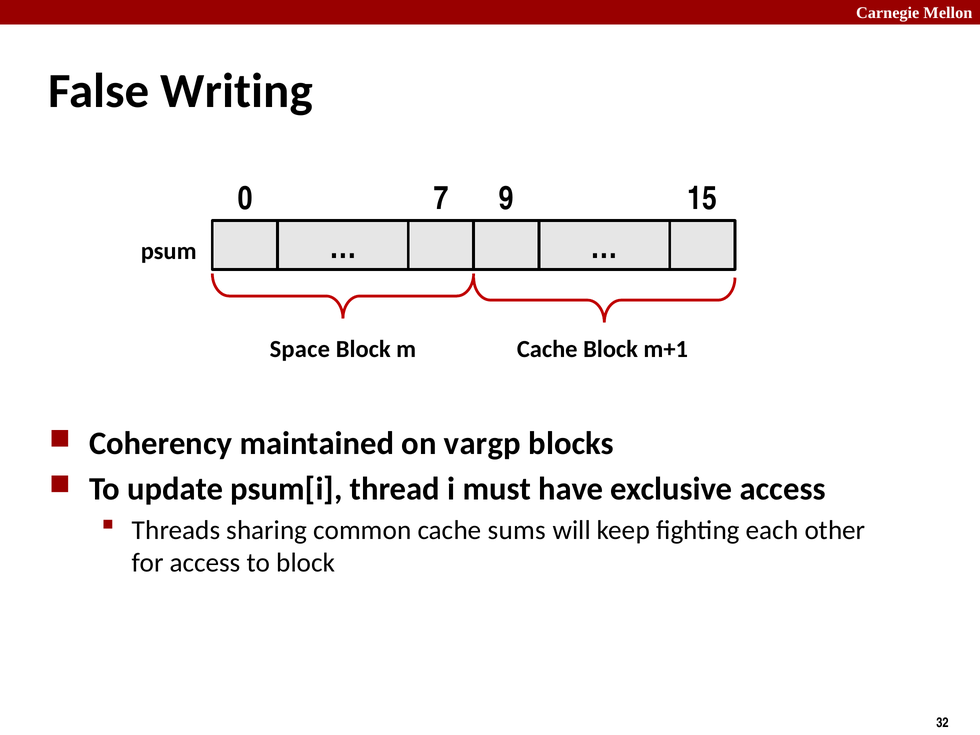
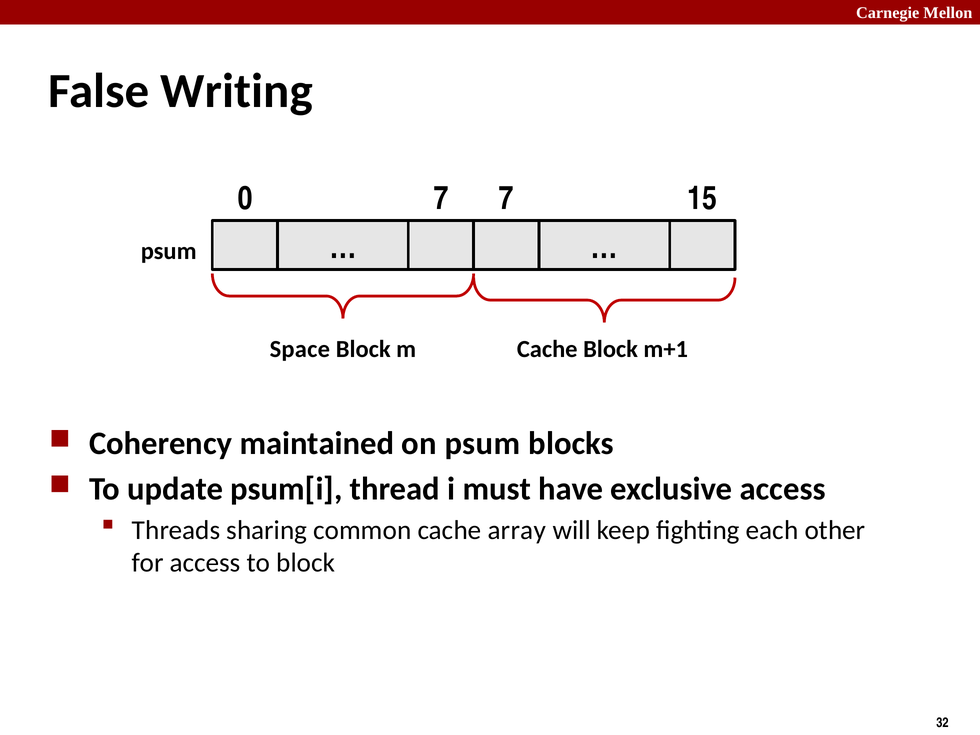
7 9: 9 -> 7
on vargp: vargp -> psum
sums: sums -> array
